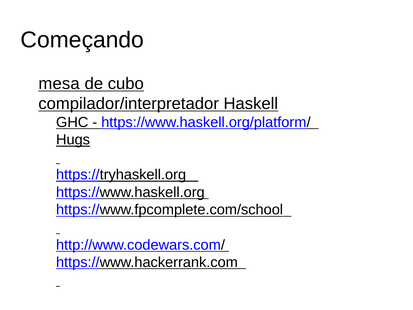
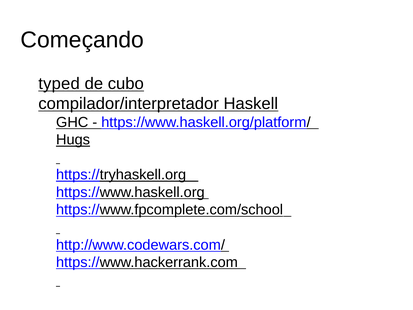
mesa: mesa -> typed
